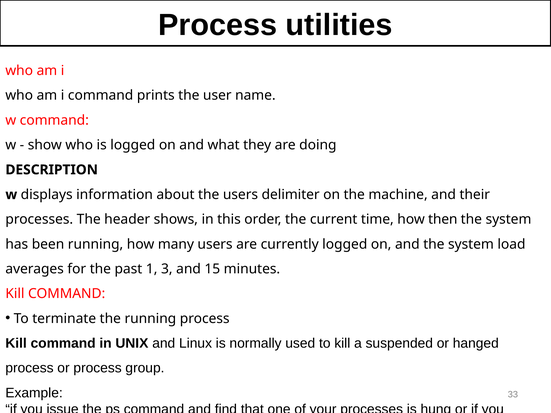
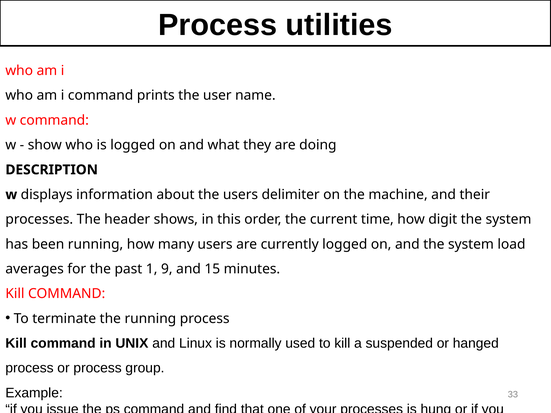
then: then -> digit
3: 3 -> 9
